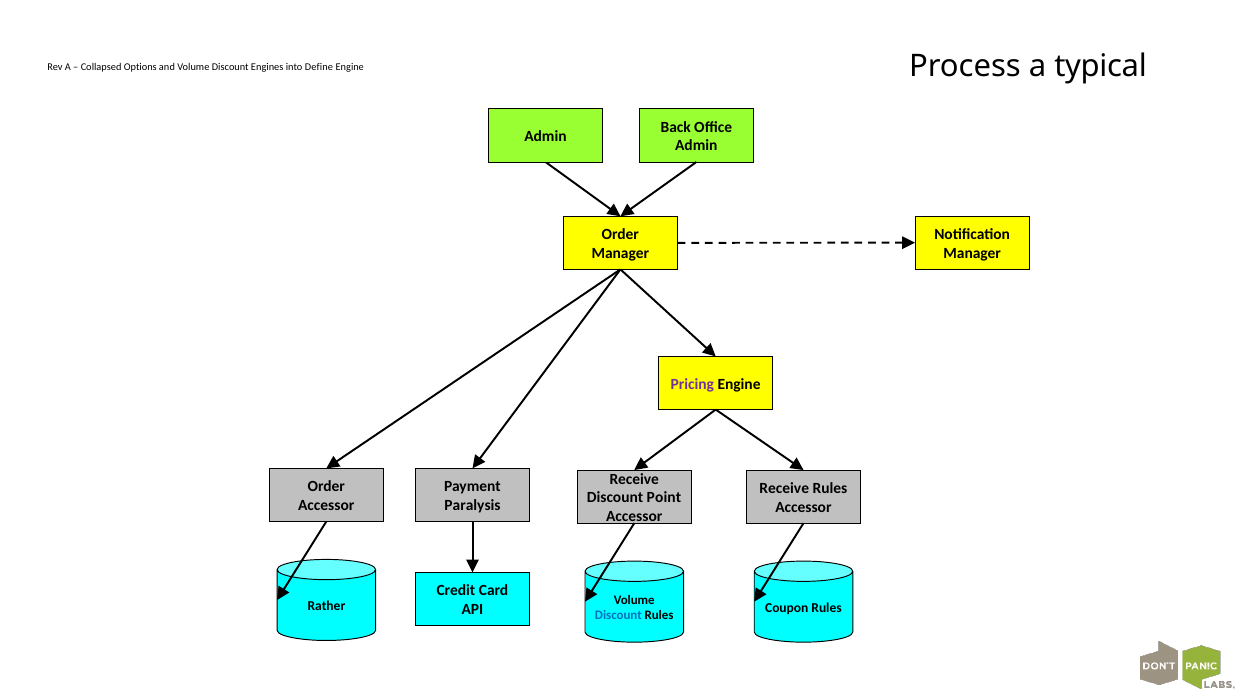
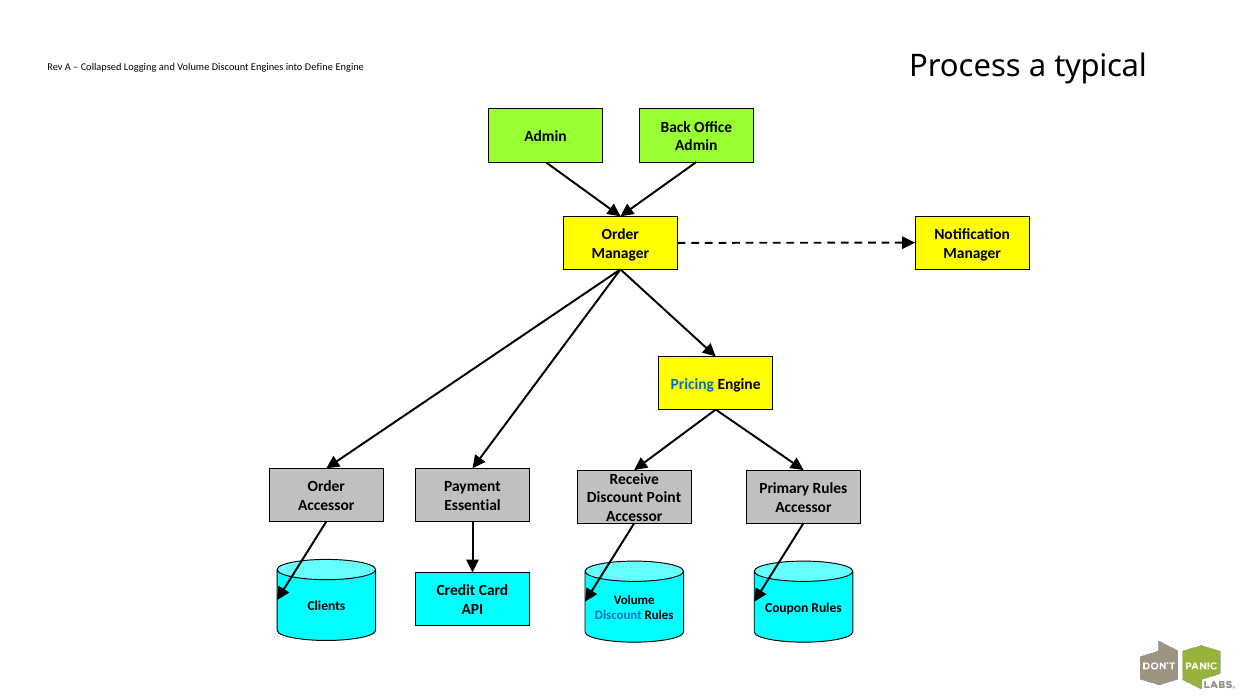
Options: Options -> Logging
Pricing colour: purple -> blue
Receive at (784, 488): Receive -> Primary
Paralysis: Paralysis -> Essential
Rather: Rather -> Clients
